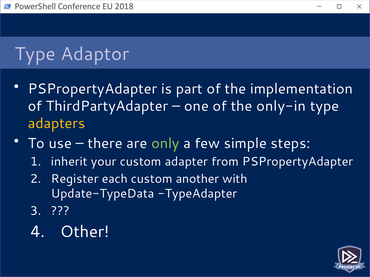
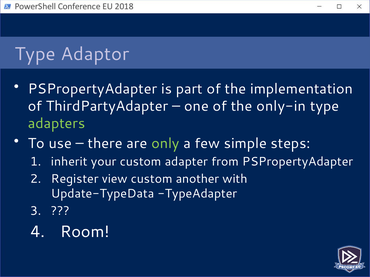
adapters colour: yellow -> light green
each: each -> view
Other: Other -> Room
